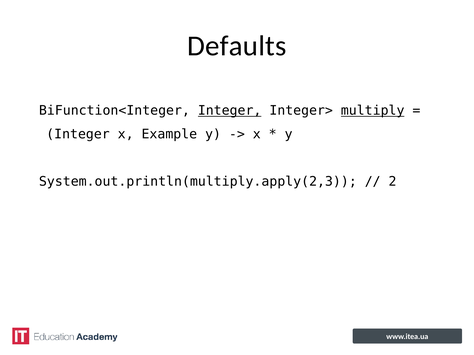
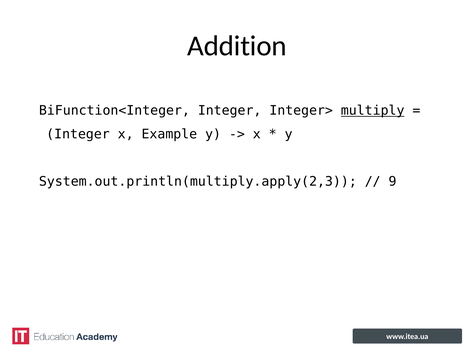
Defaults: Defaults -> Addition
Integer at (230, 111) underline: present -> none
2: 2 -> 9
